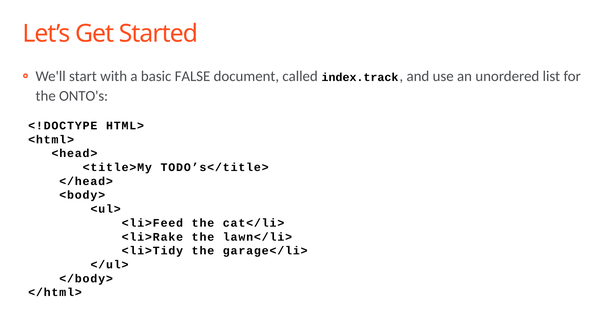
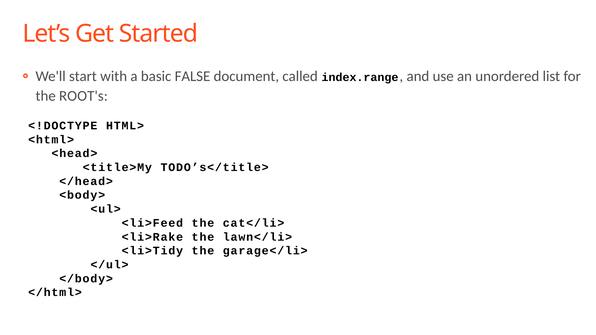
index.track: index.track -> index.range
ONTO's: ONTO's -> ROOT's
